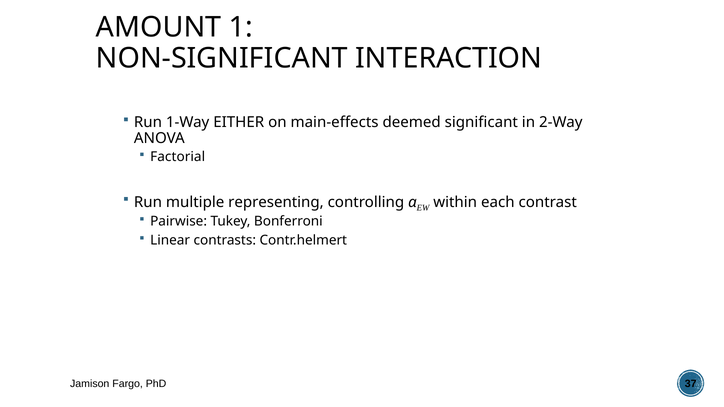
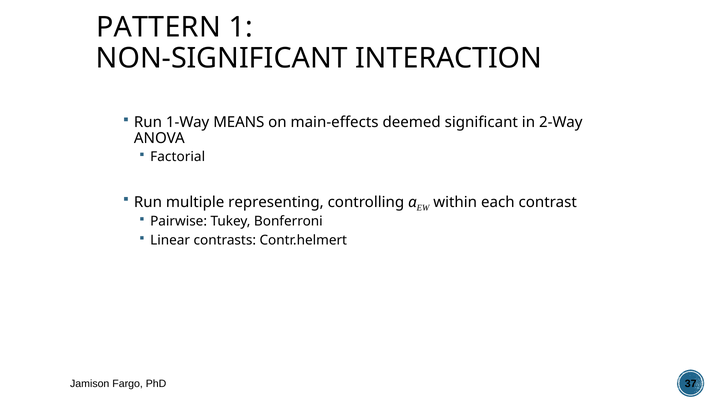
AMOUNT: AMOUNT -> PATTERN
EITHER: EITHER -> MEANS
